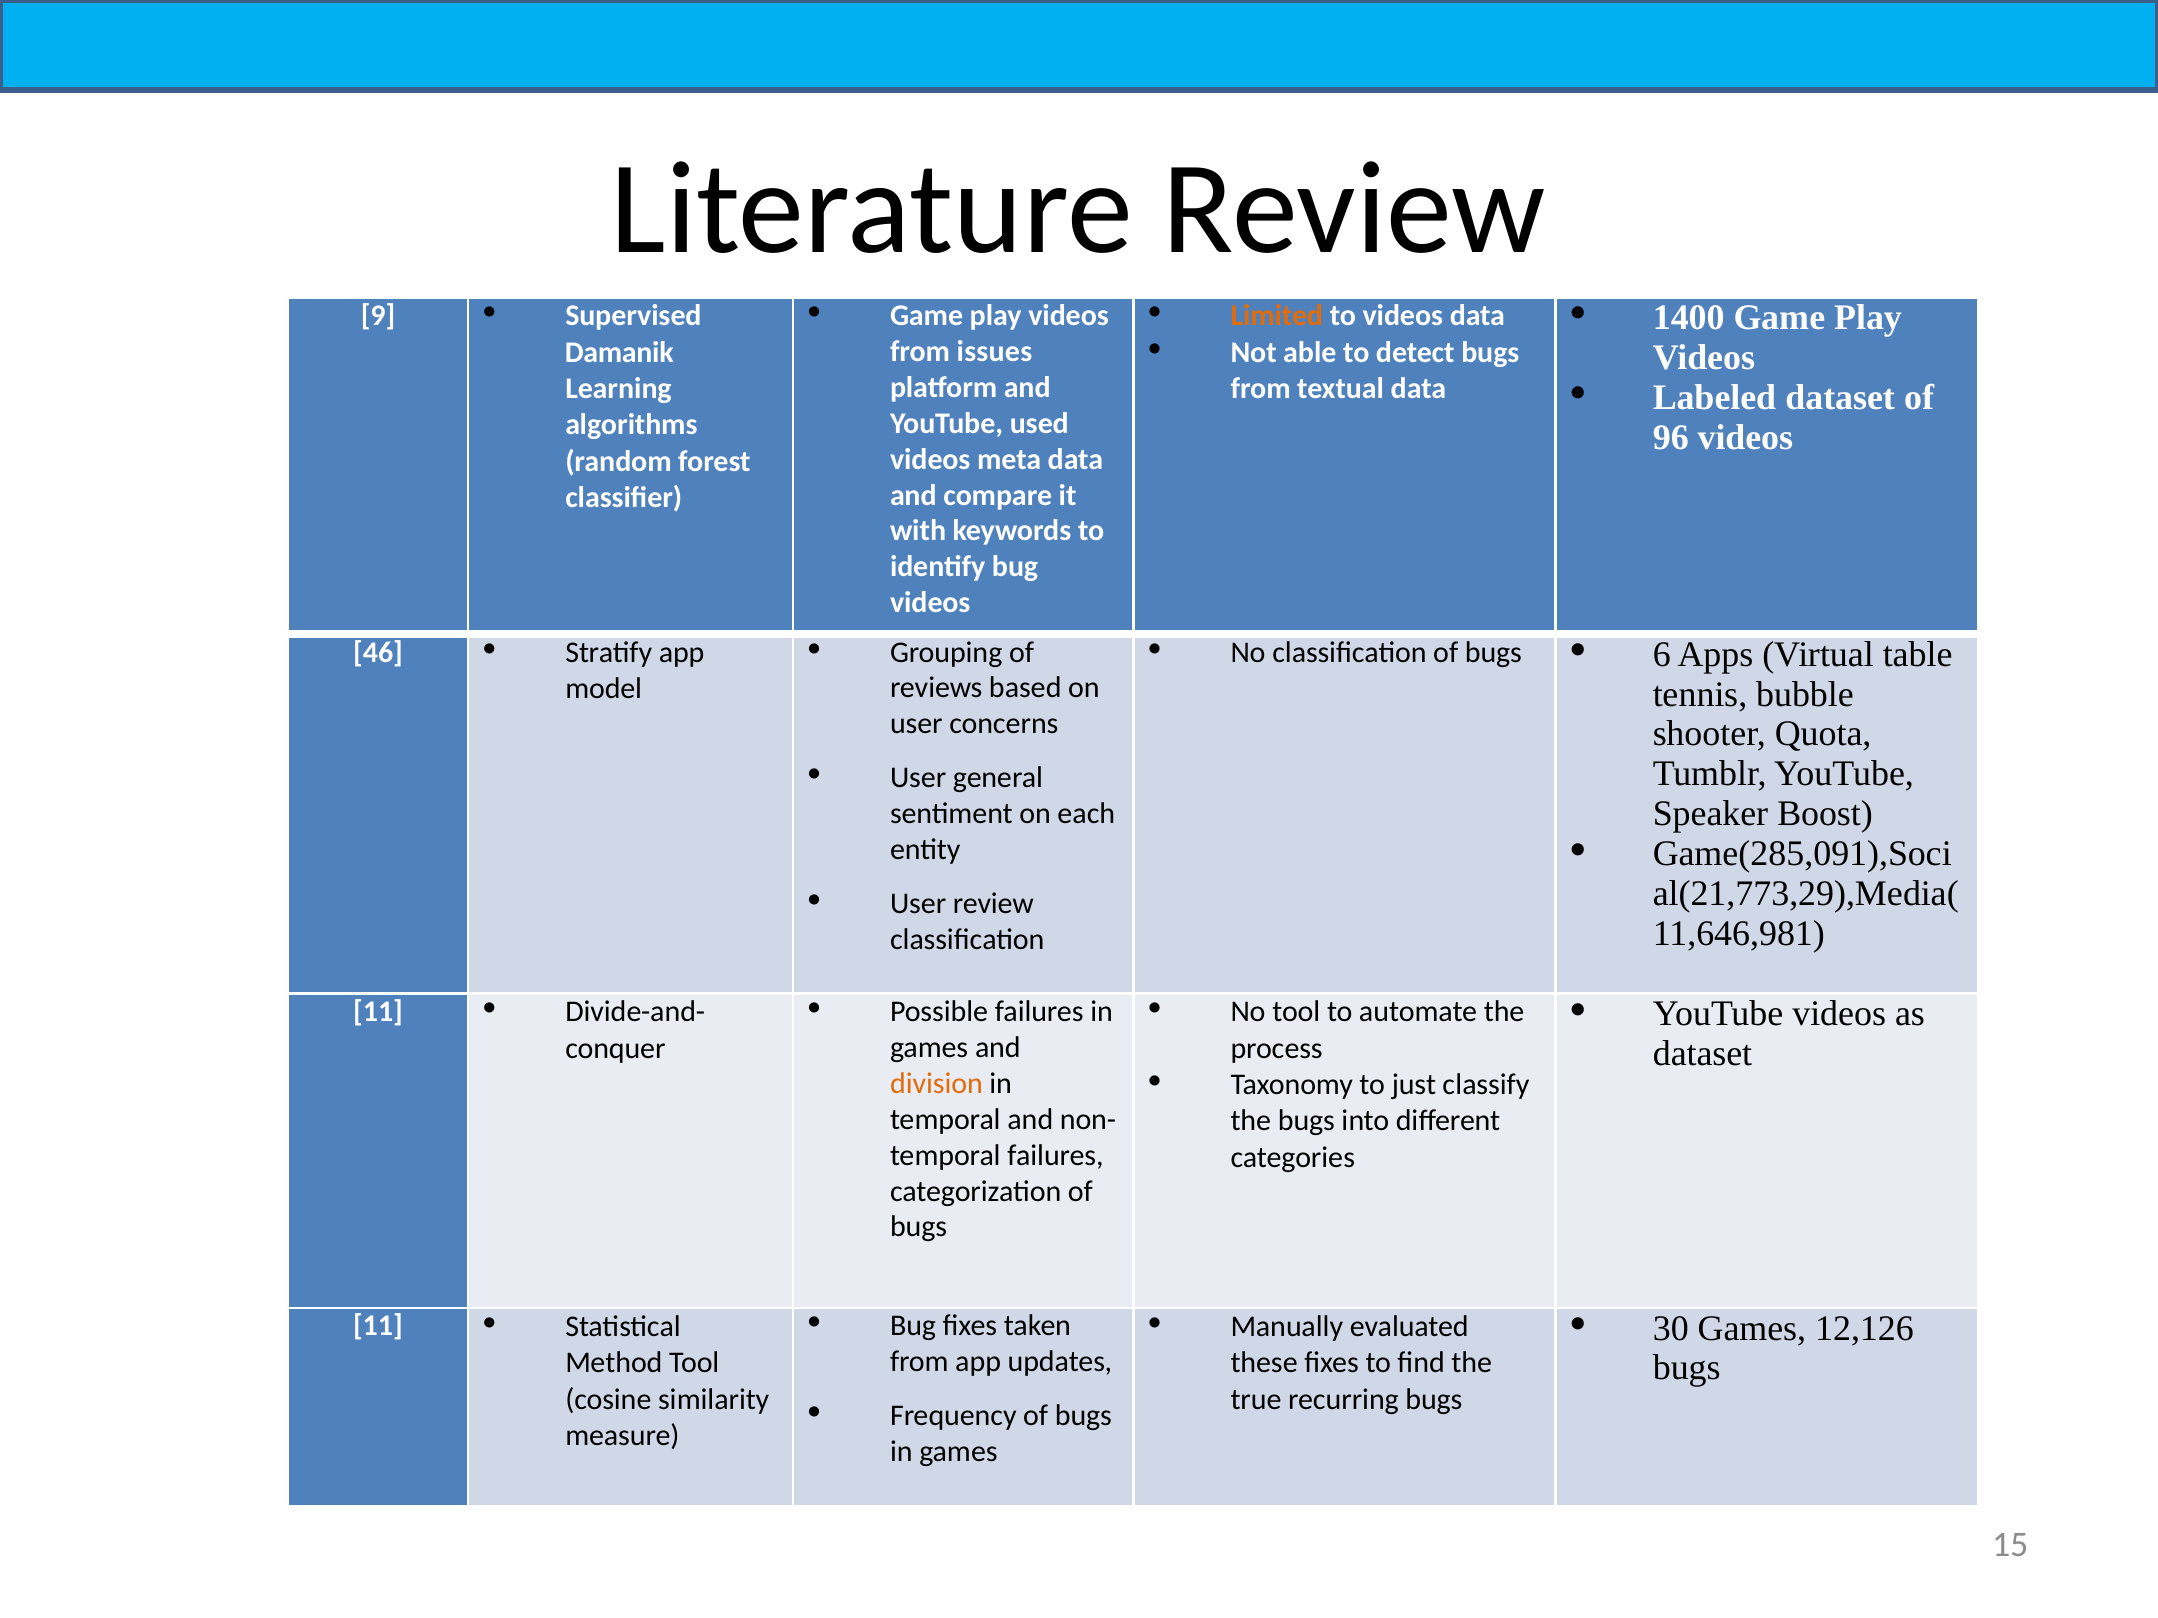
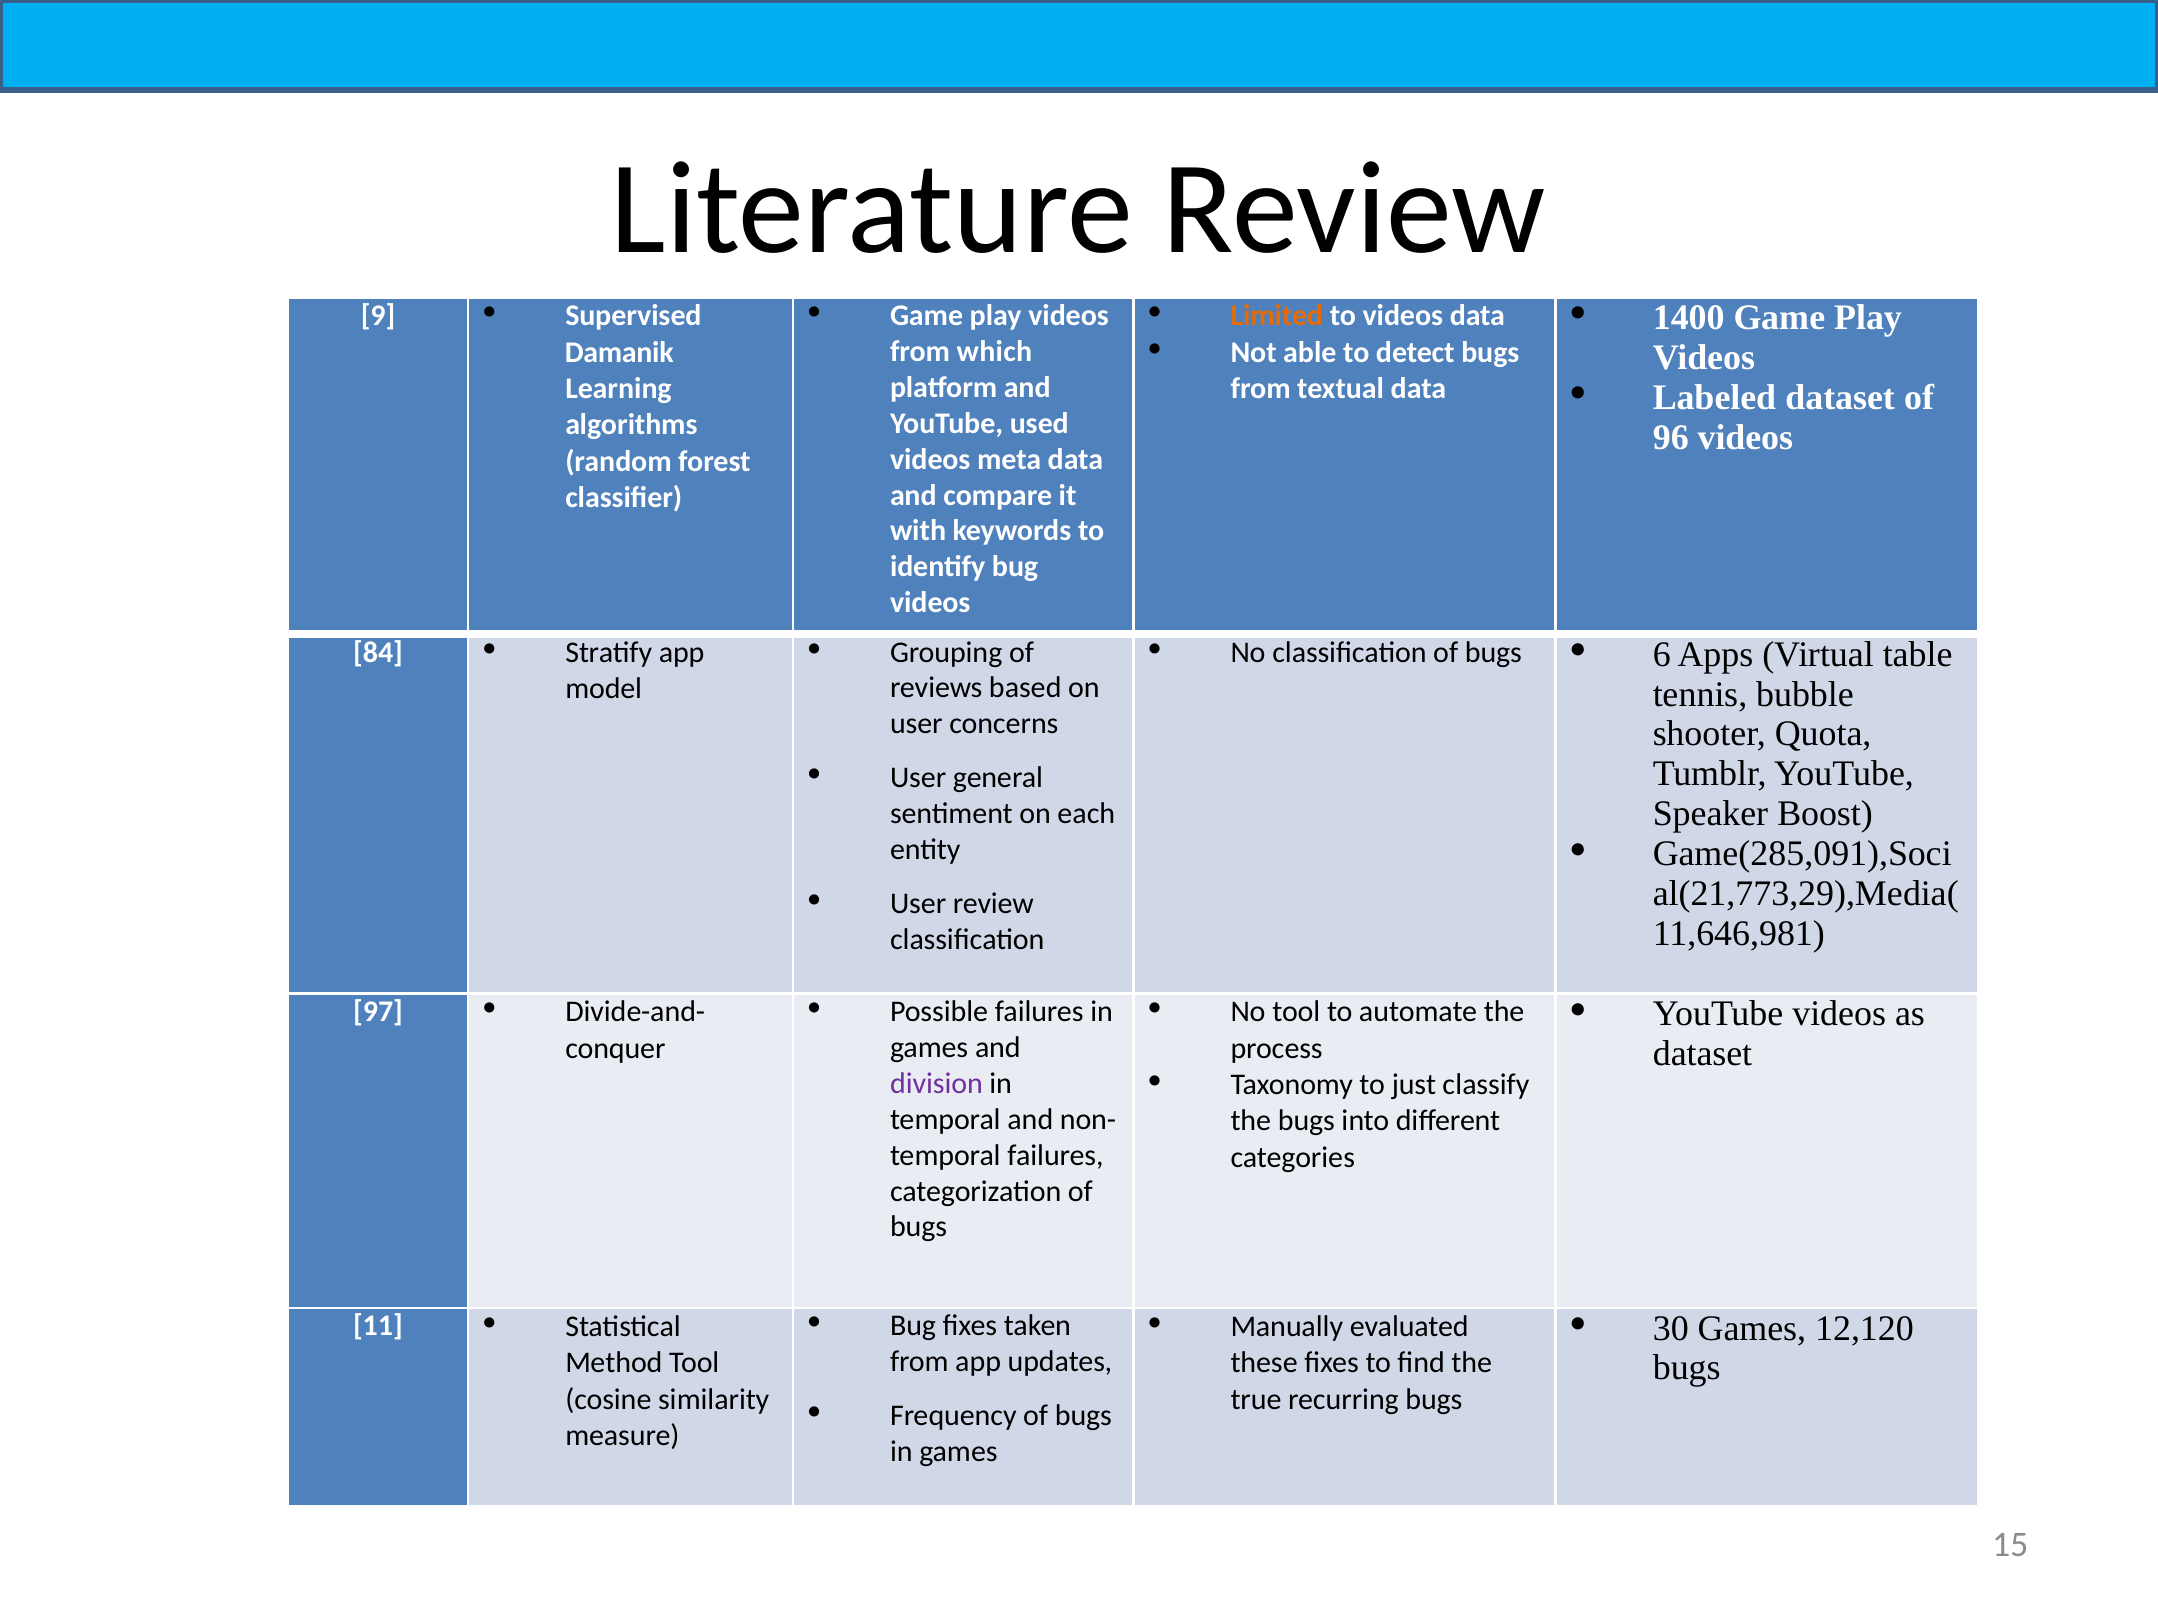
issues: issues -> which
46: 46 -> 84
11 at (378, 1012): 11 -> 97
division colour: orange -> purple
12,126: 12,126 -> 12,120
